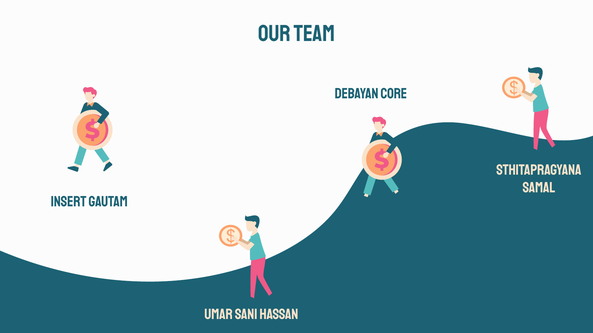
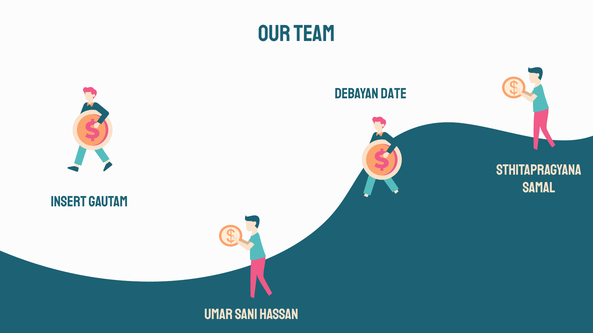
Core: Core -> Date
